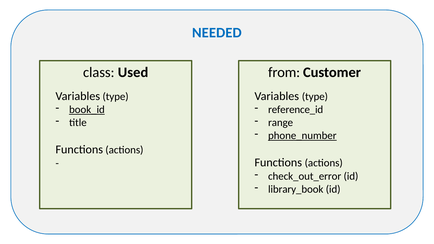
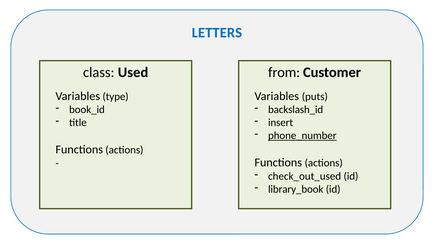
NEEDED: NEEDED -> LETTERS
type at (315, 96): type -> puts
book_id underline: present -> none
reference_id: reference_id -> backslash_id
range: range -> insert
check_out_error: check_out_error -> check_out_used
